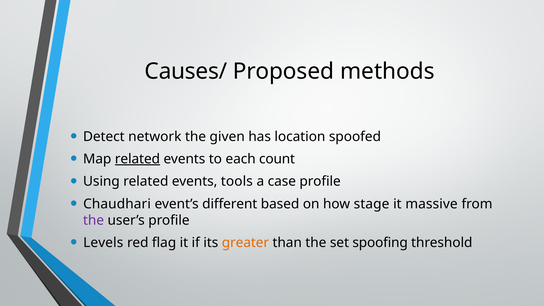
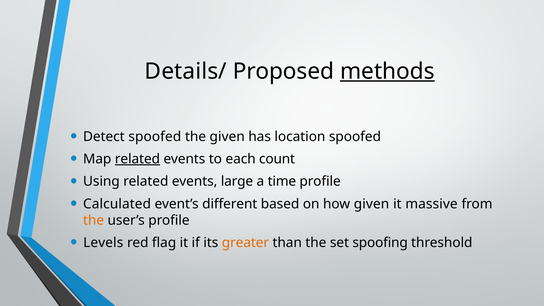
Causes/: Causes/ -> Details/
methods underline: none -> present
Detect network: network -> spoofed
tools: tools -> large
case: case -> time
Chaudhari: Chaudhari -> Calculated
how stage: stage -> given
the at (94, 220) colour: purple -> orange
